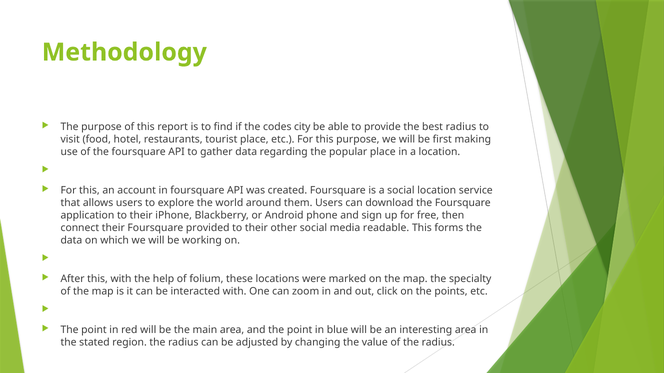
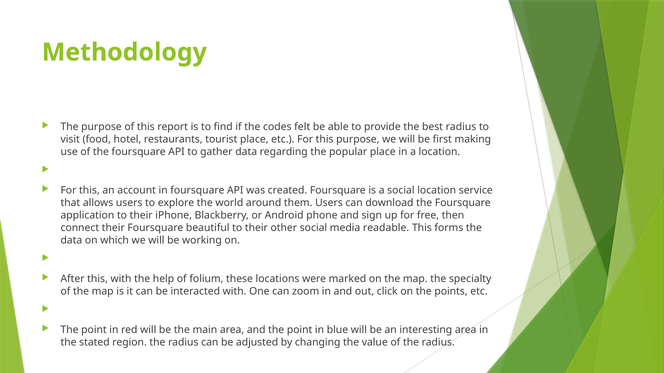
city: city -> felt
provided: provided -> beautiful
